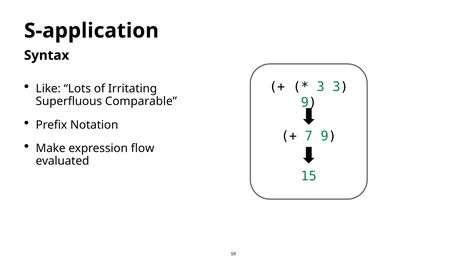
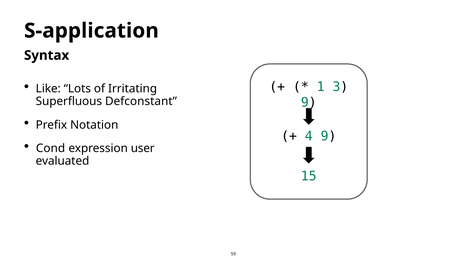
3 at (321, 87): 3 -> 1
Comparable: Comparable -> Defconstant
7: 7 -> 4
Make: Make -> Cond
flow: flow -> user
